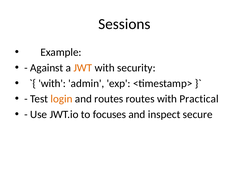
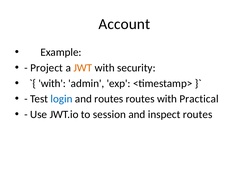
Sessions: Sessions -> Account
Against: Against -> Project
login colour: orange -> blue
focuses: focuses -> session
inspect secure: secure -> routes
